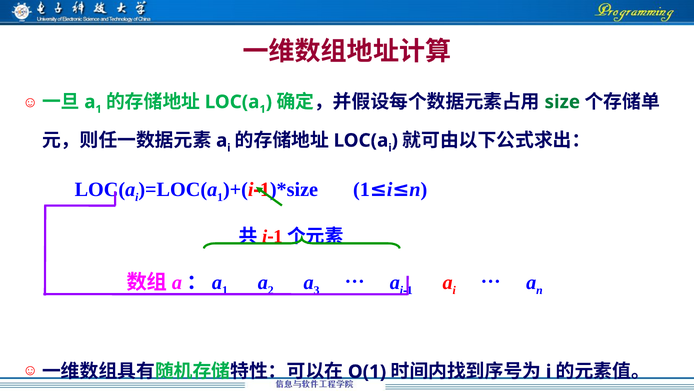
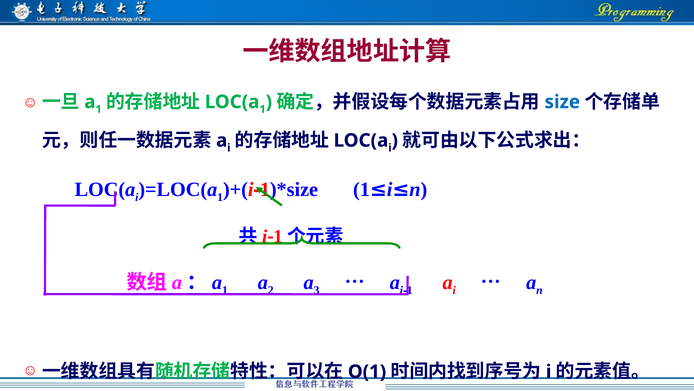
size colour: green -> blue
